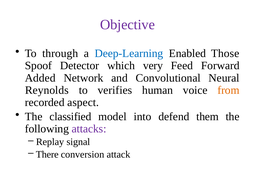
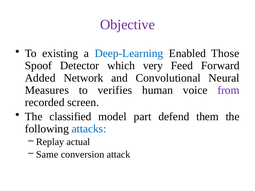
through: through -> existing
Reynolds: Reynolds -> Measures
from colour: orange -> purple
aspect: aspect -> screen
into: into -> part
attacks colour: purple -> blue
signal: signal -> actual
There: There -> Same
